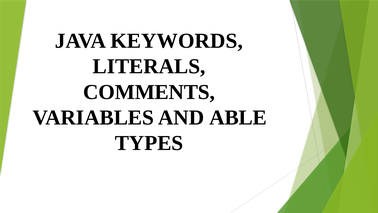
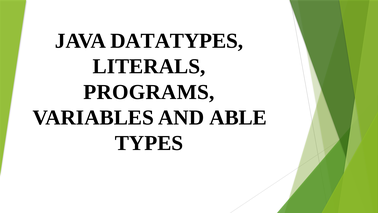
KEYWORDS: KEYWORDS -> DATATYPES
COMMENTS: COMMENTS -> PROGRAMS
